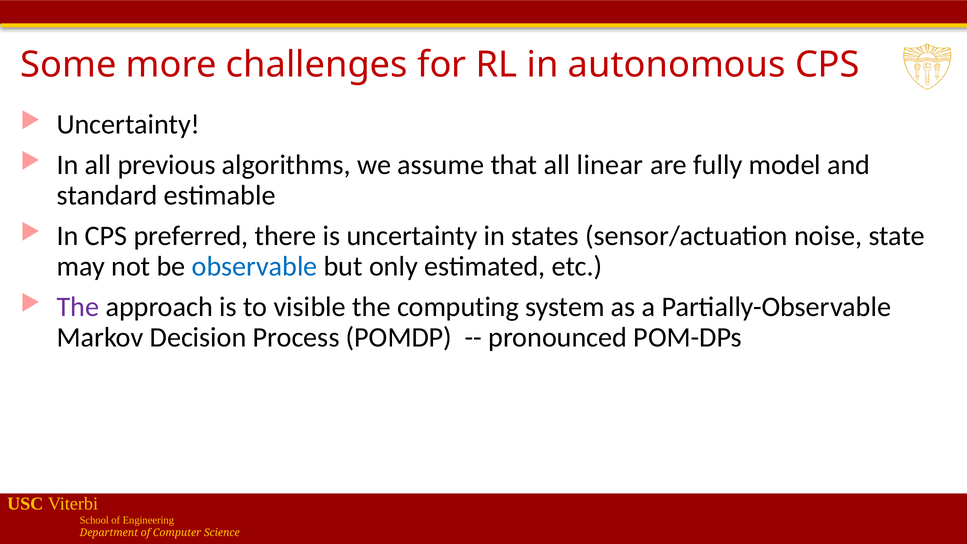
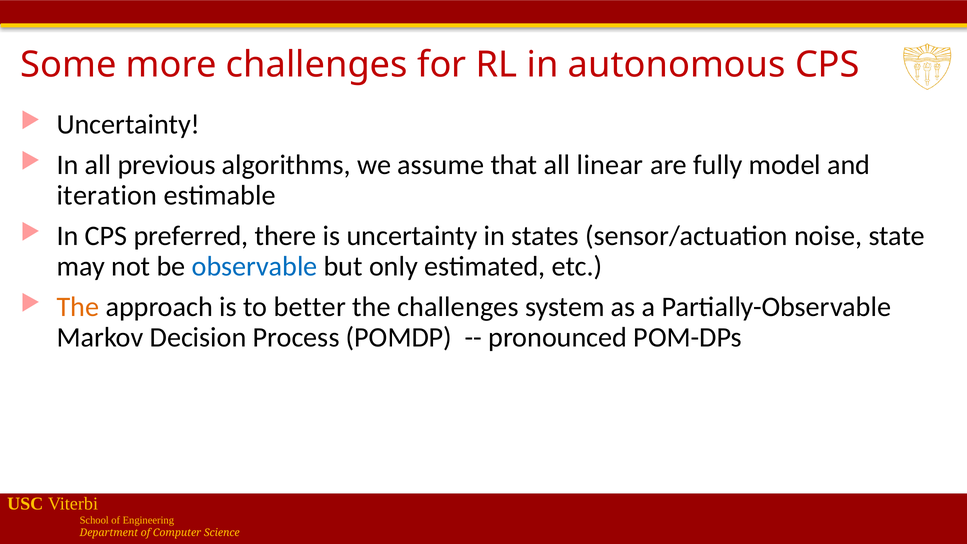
standard: standard -> iteration
The at (78, 307) colour: purple -> orange
visible: visible -> better
the computing: computing -> challenges
